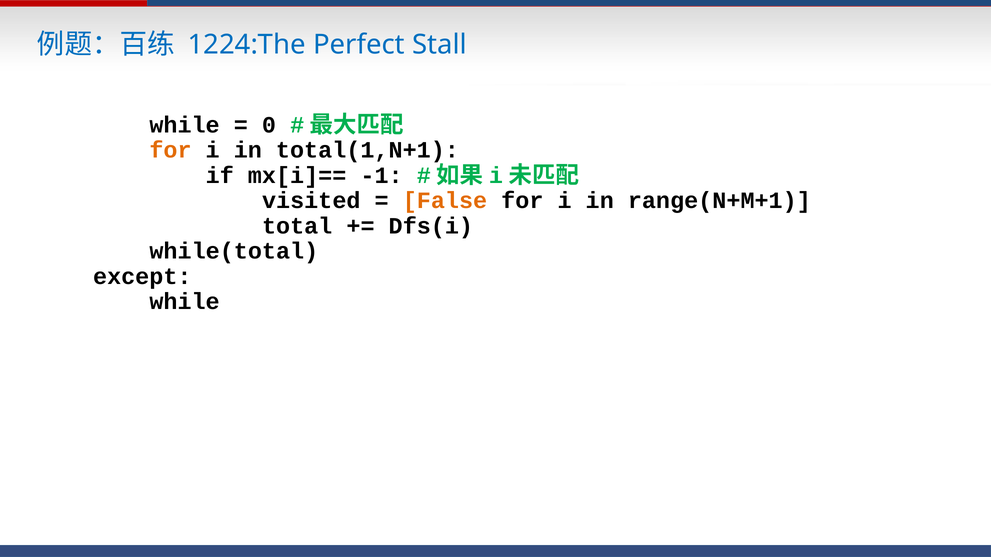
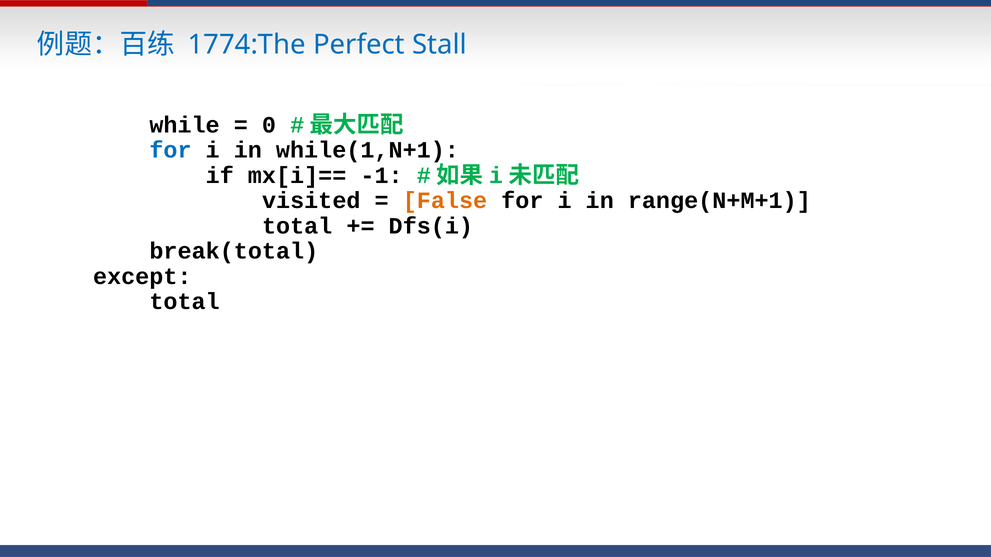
1224:The: 1224:The -> 1774:The
for at (170, 150) colour: orange -> blue
total(1,N+1: total(1,N+1 -> while(1,N+1
while(total: while(total -> break(total
while at (185, 302): while -> total
